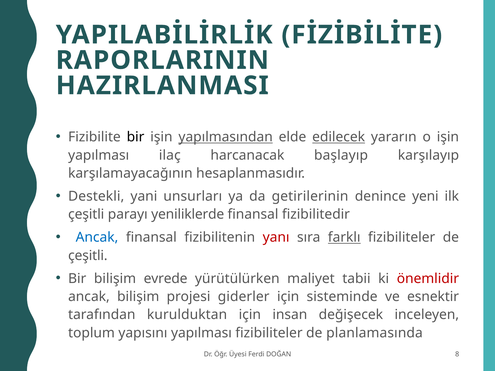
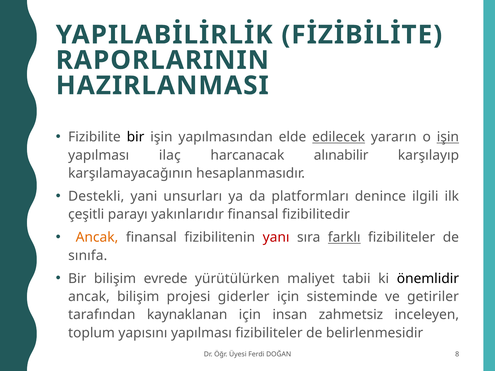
yapılmasından underline: present -> none
işin at (448, 137) underline: none -> present
başlayıp: başlayıp -> alınabilir
getirilerinin: getirilerinin -> platformları
yeni: yeni -> ilgili
yeniliklerde: yeniliklerde -> yakınlarıdır
Ancak at (97, 238) colour: blue -> orange
çeşitli at (88, 256): çeşitli -> sınıfa
önemlidir colour: red -> black
esnektir: esnektir -> getiriler
kurulduktan: kurulduktan -> kaynaklanan
değişecek: değişecek -> zahmetsiz
planlamasında: planlamasında -> belirlenmesidir
